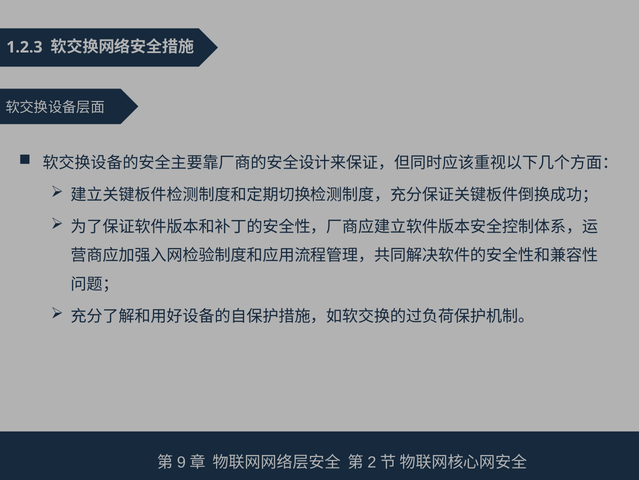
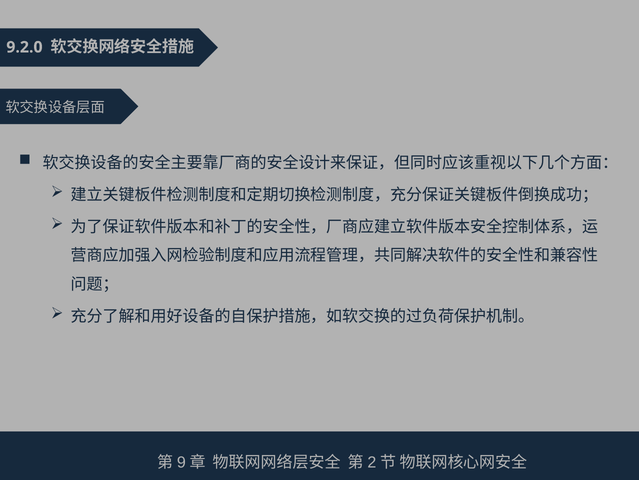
1.2.3: 1.2.3 -> 9.2.0
